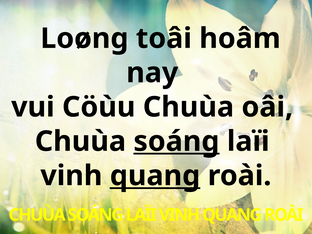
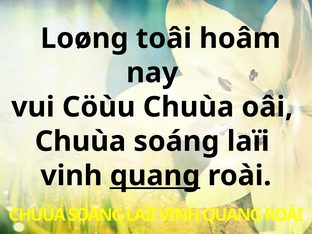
soáng at (176, 141) underline: present -> none
